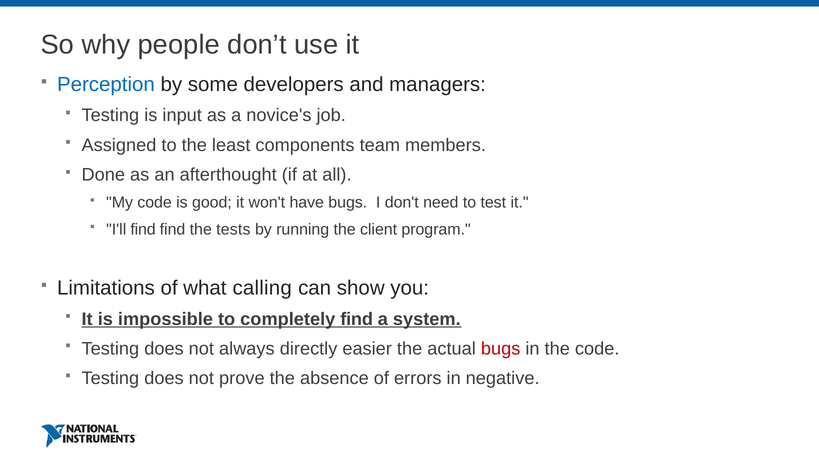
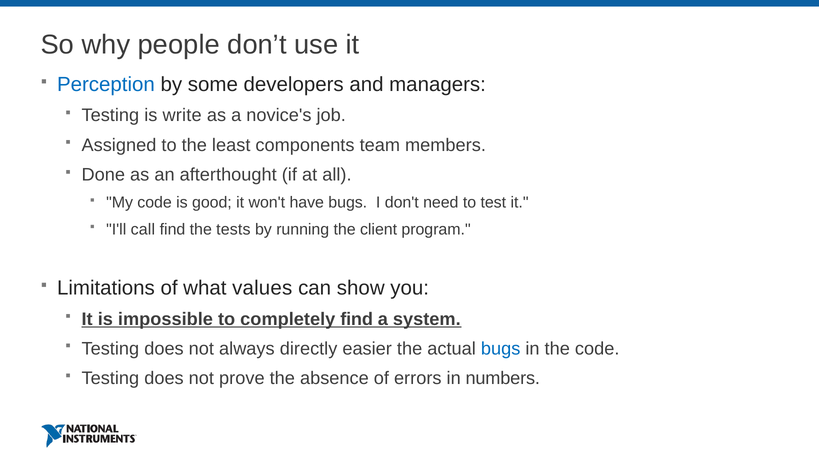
input: input -> write
I'll find: find -> call
calling: calling -> values
bugs at (501, 349) colour: red -> blue
negative: negative -> numbers
